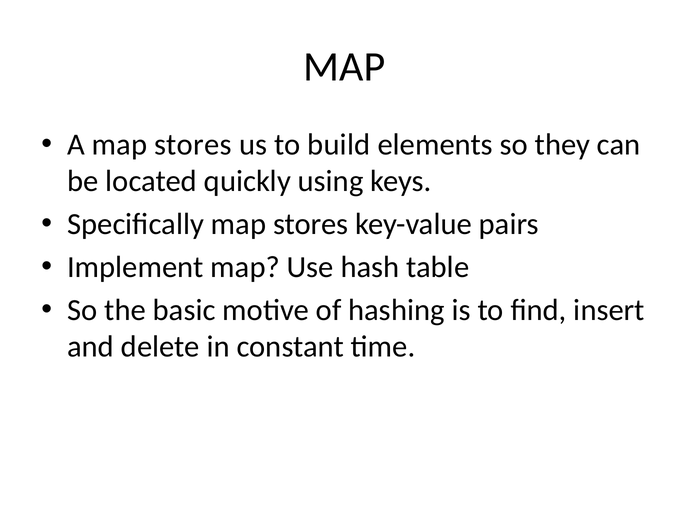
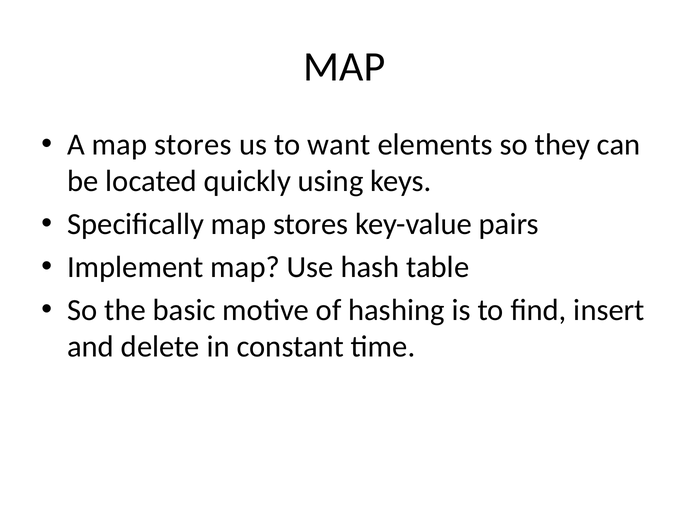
build: build -> want
